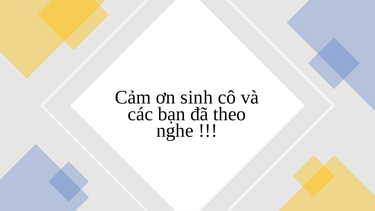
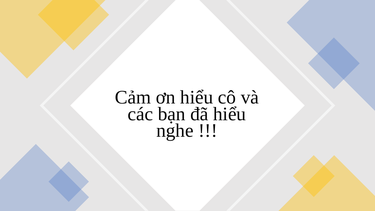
ơn sinh: sinh -> hiểu
đã theo: theo -> hiểu
